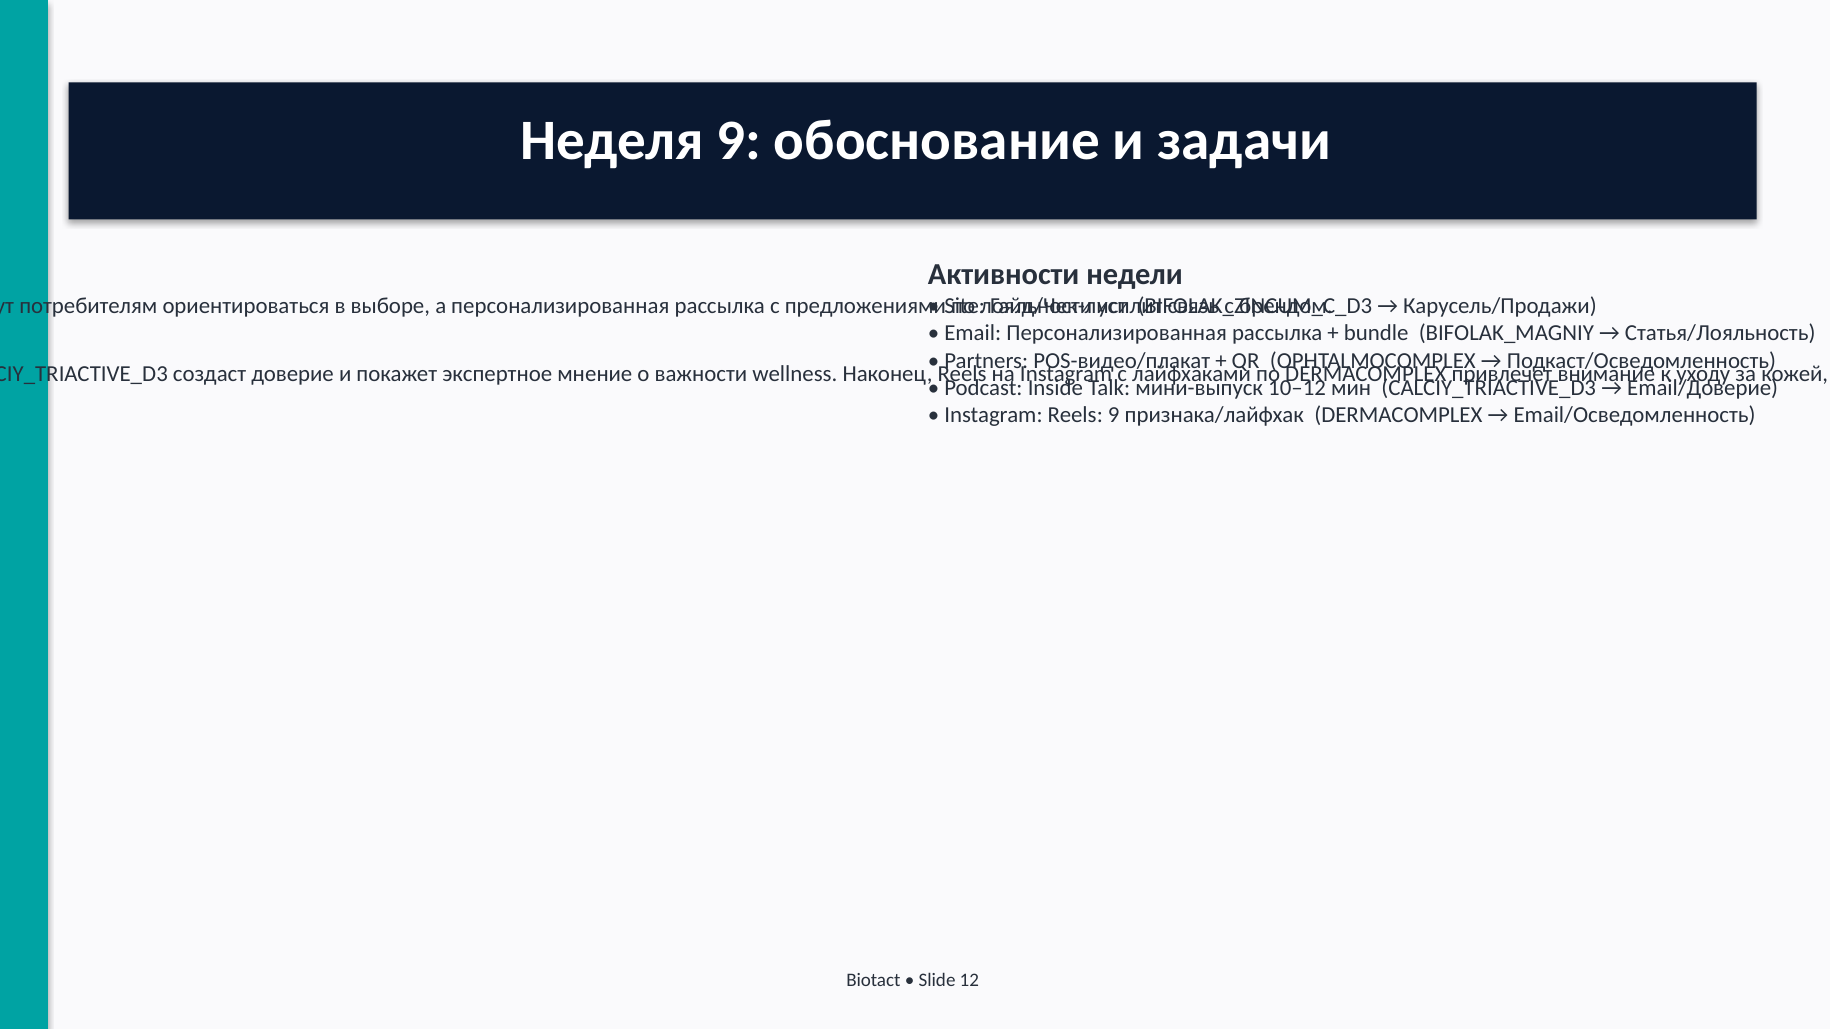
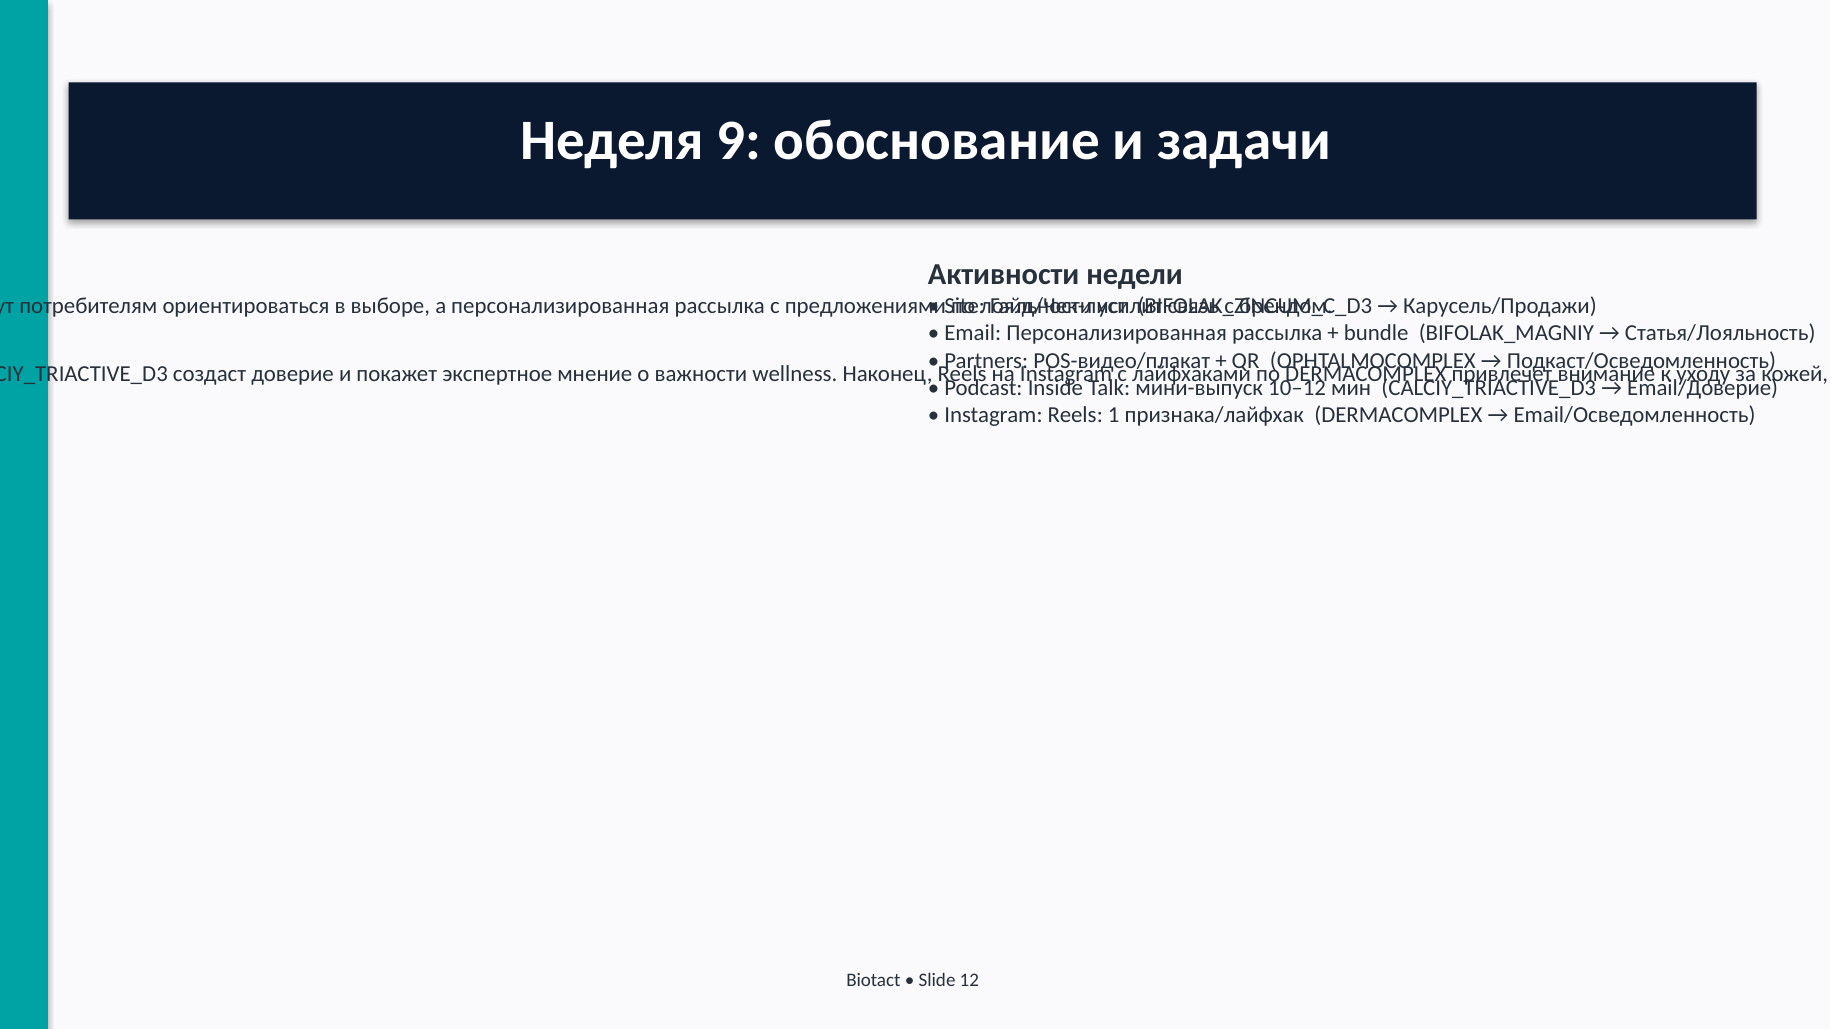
Reels 9: 9 -> 1
